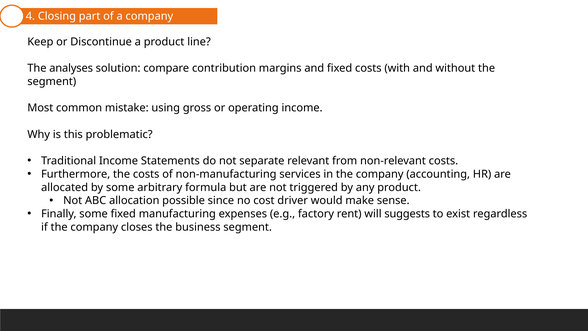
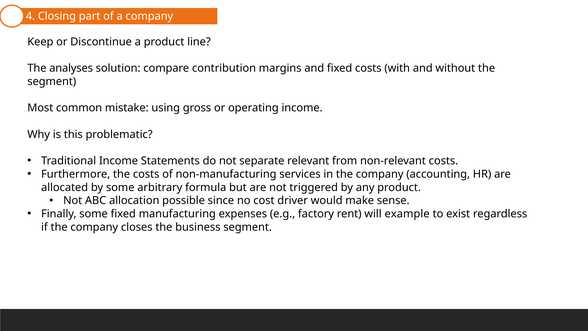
suggests: suggests -> example
